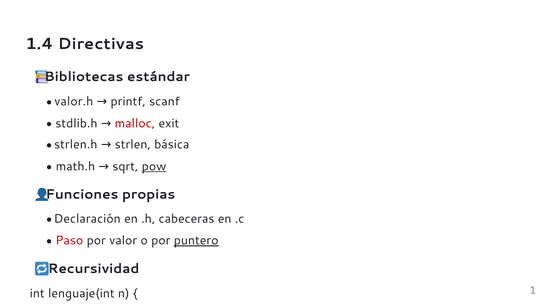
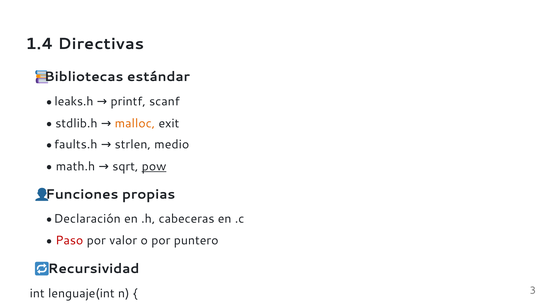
valor.h: valor.h -> leaks.h
malloc colour: red -> orange
strlen.h: strlen.h -> faults.h
básica: básica -> medio
puntero underline: present -> none
1: 1 -> 3
